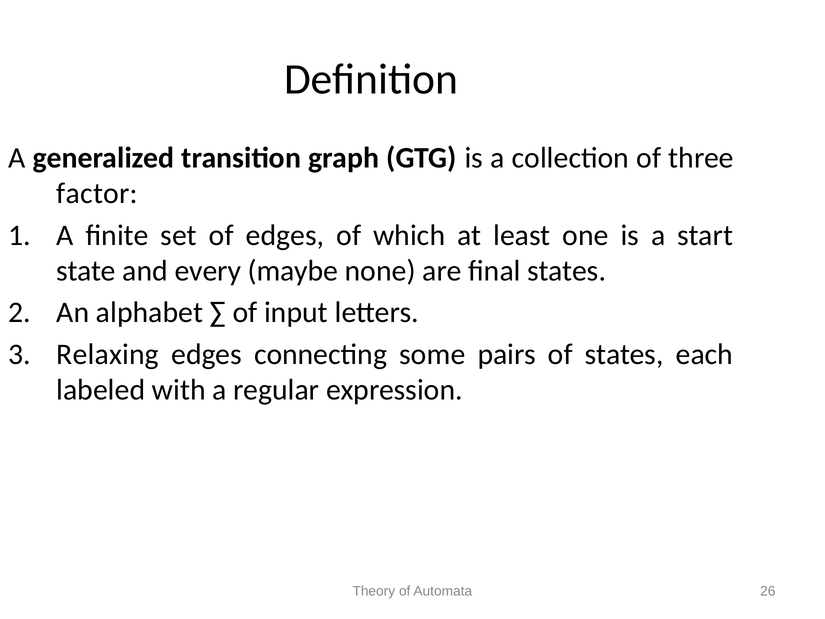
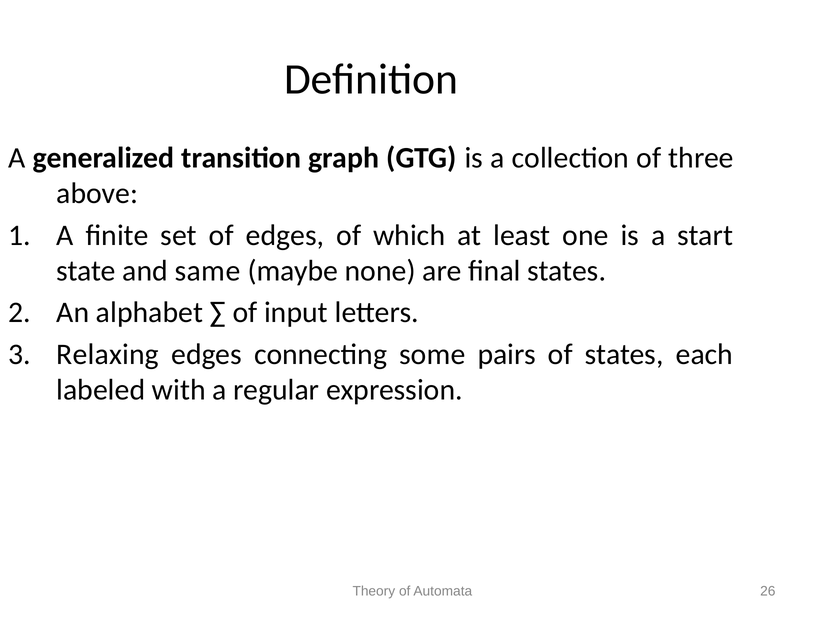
factor: factor -> above
every: every -> same
